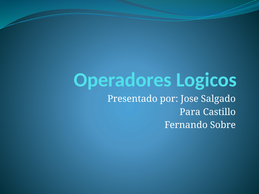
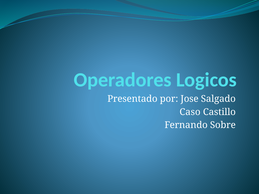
Para: Para -> Caso
